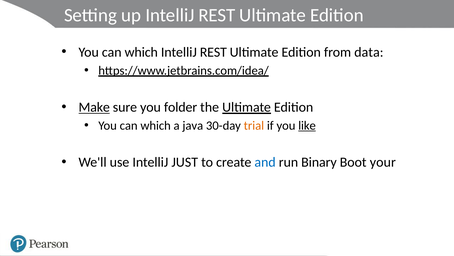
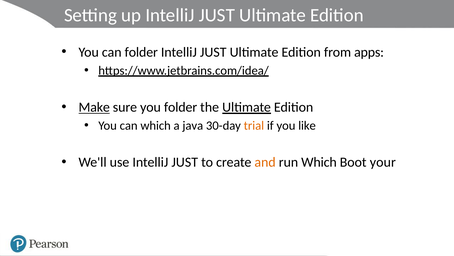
up IntelliJ REST: REST -> JUST
which at (141, 52): which -> folder
REST at (213, 52): REST -> JUST
data: data -> apps
like underline: present -> none
and colour: blue -> orange
run Binary: Binary -> Which
